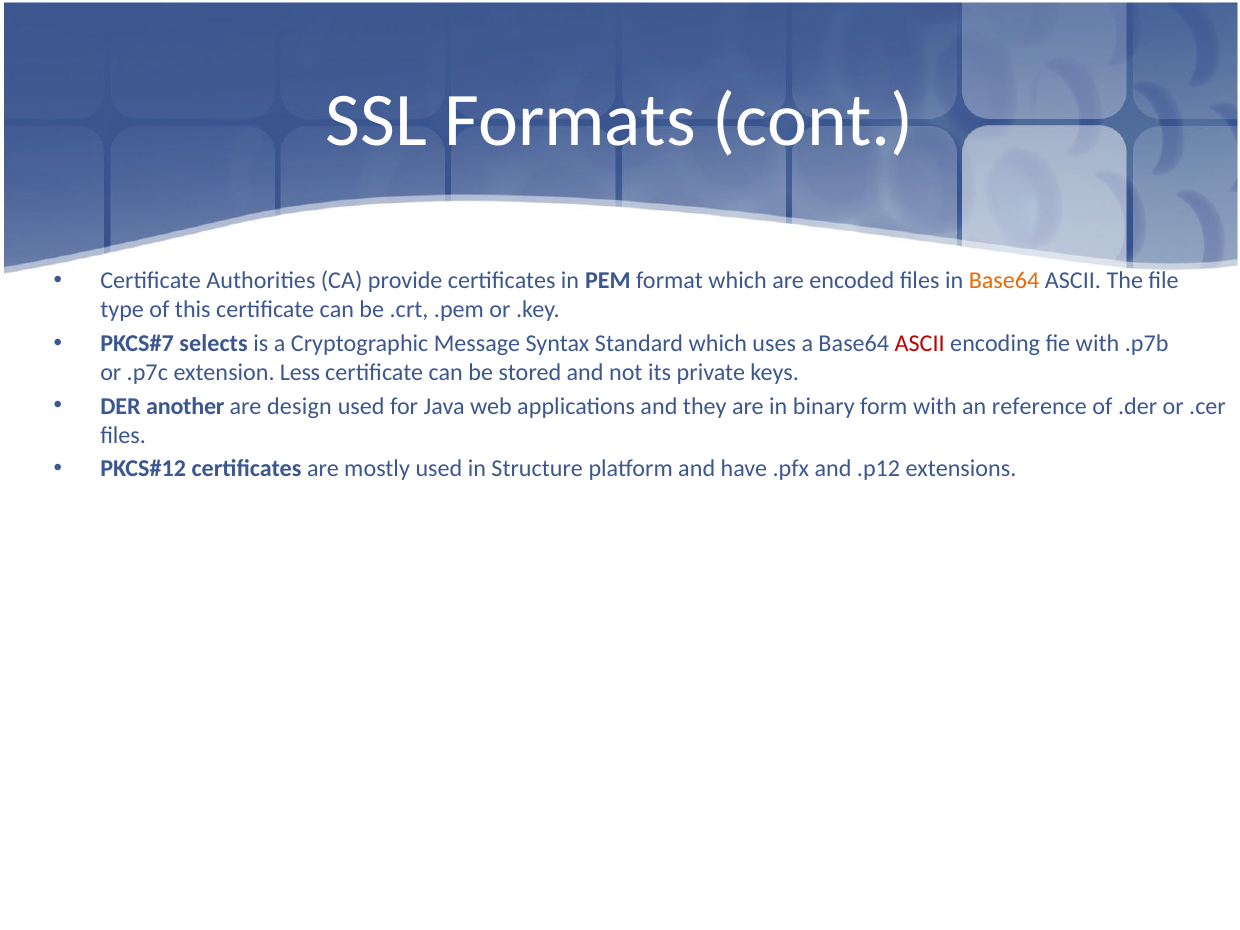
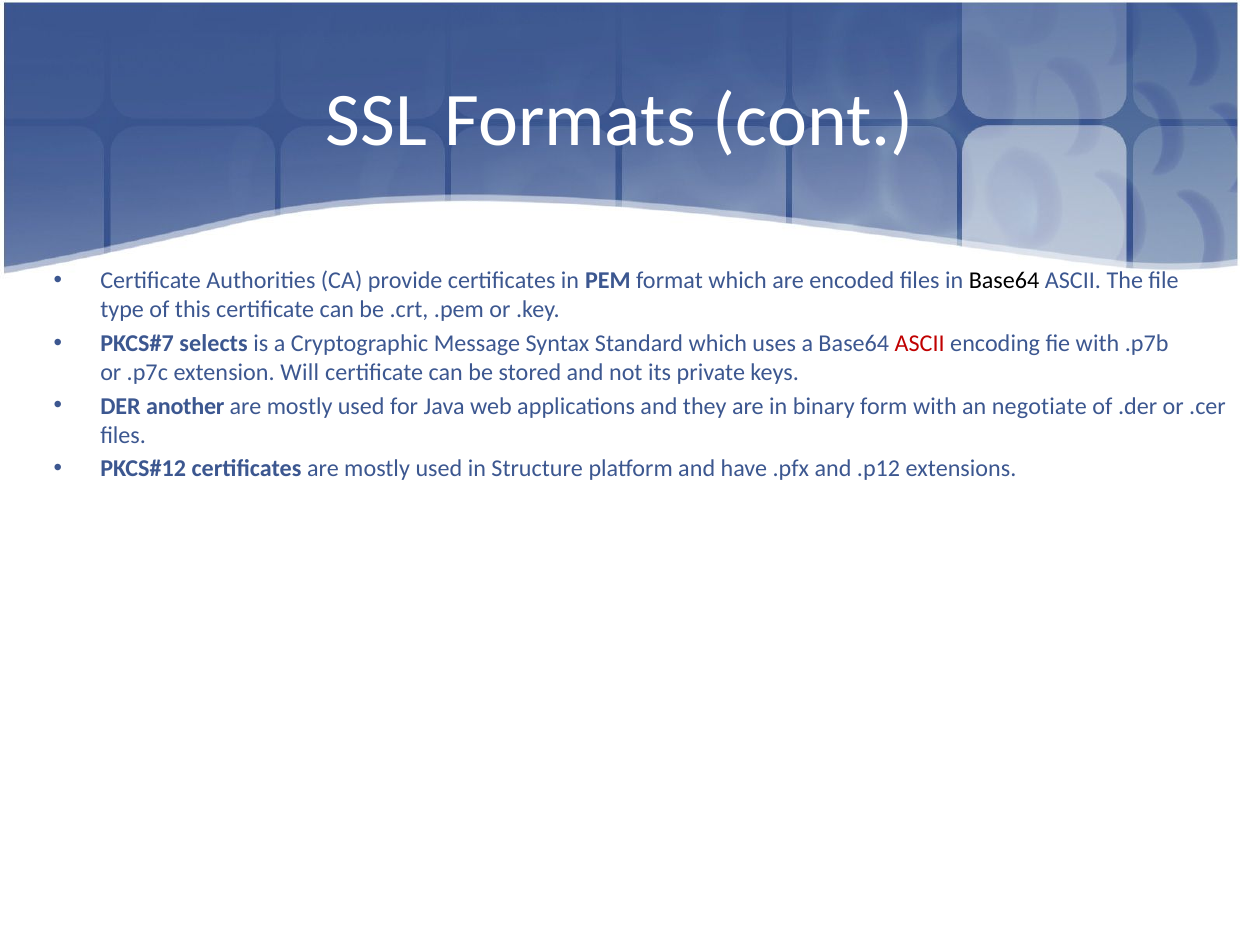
Base64 at (1004, 281) colour: orange -> black
Less: Less -> Will
design at (299, 406): design -> mostly
reference: reference -> negotiate
